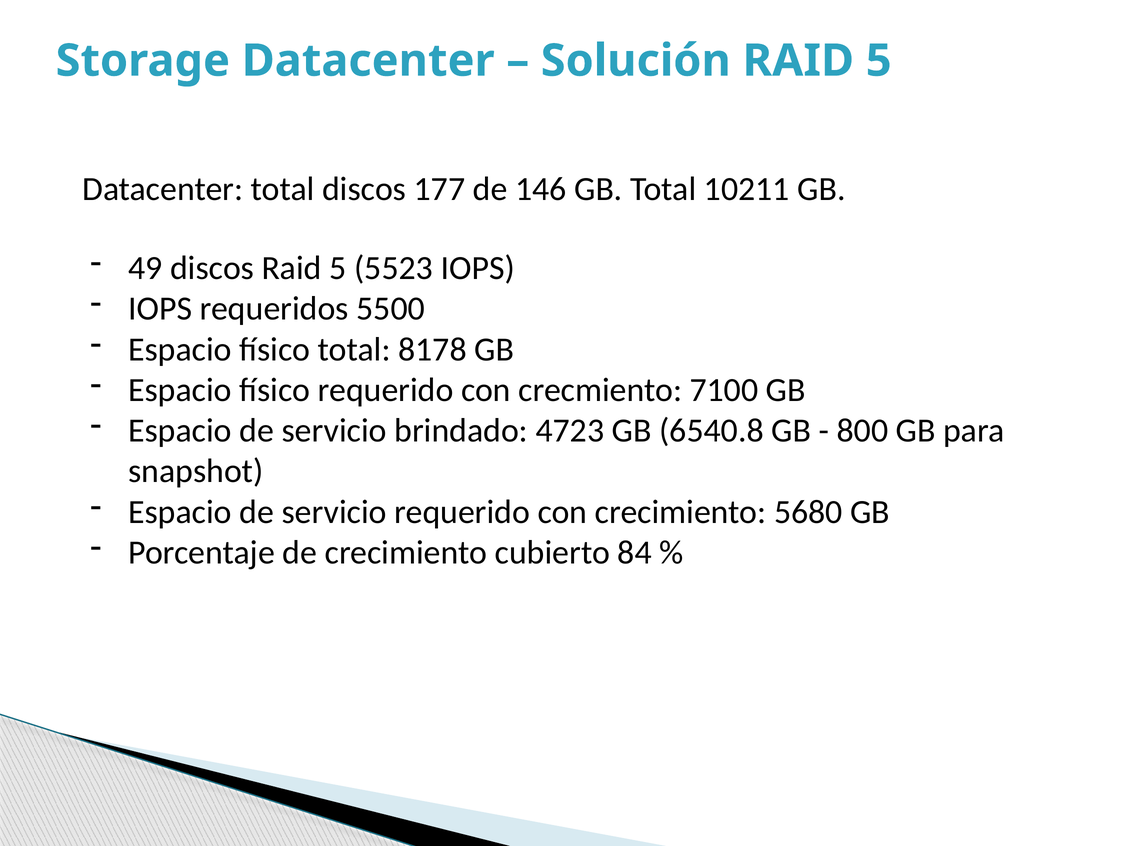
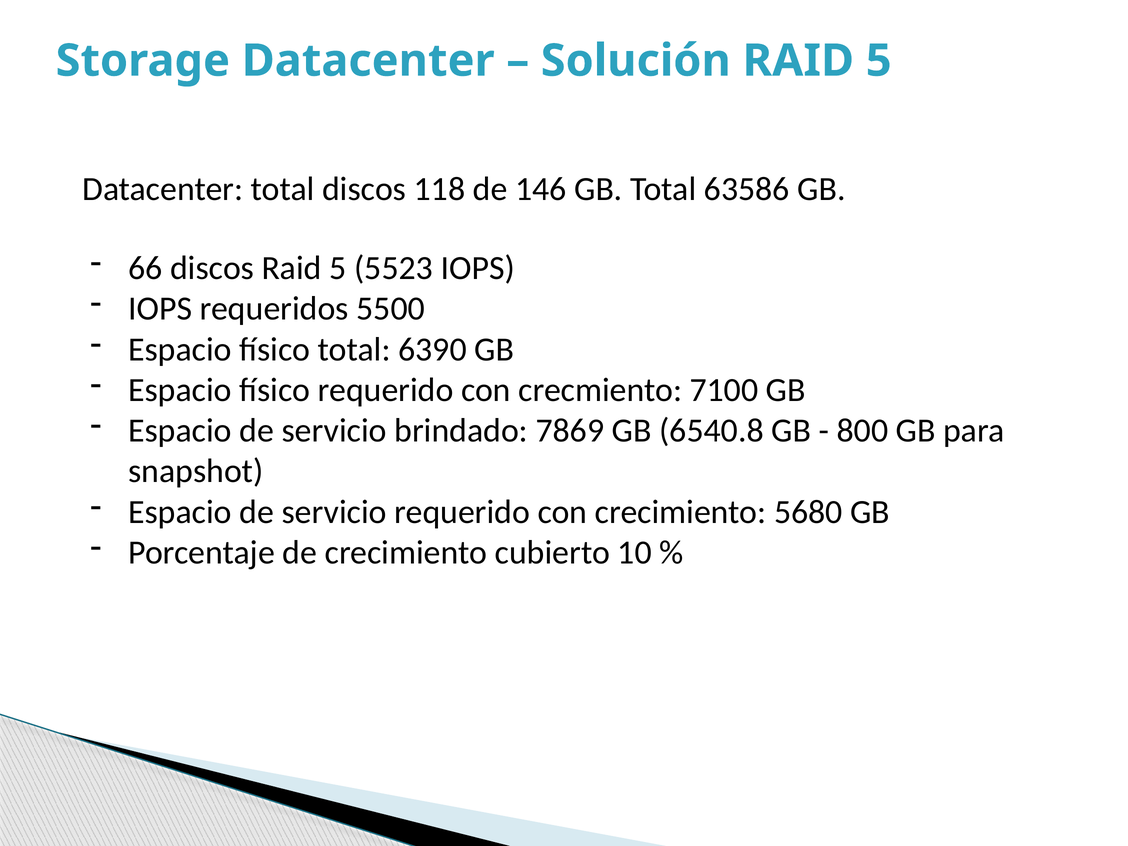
177: 177 -> 118
10211: 10211 -> 63586
49: 49 -> 66
8178: 8178 -> 6390
4723: 4723 -> 7869
84: 84 -> 10
